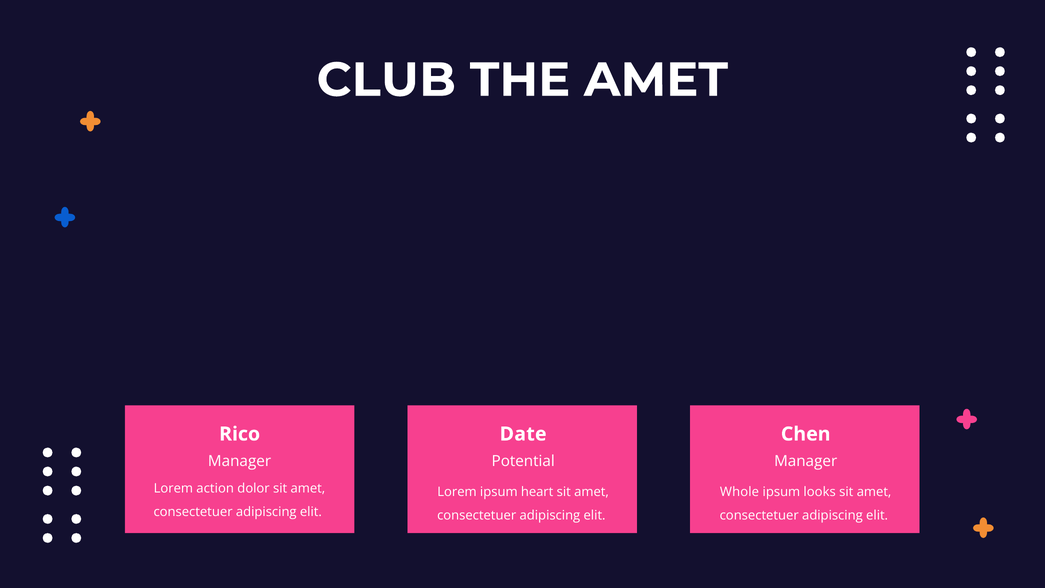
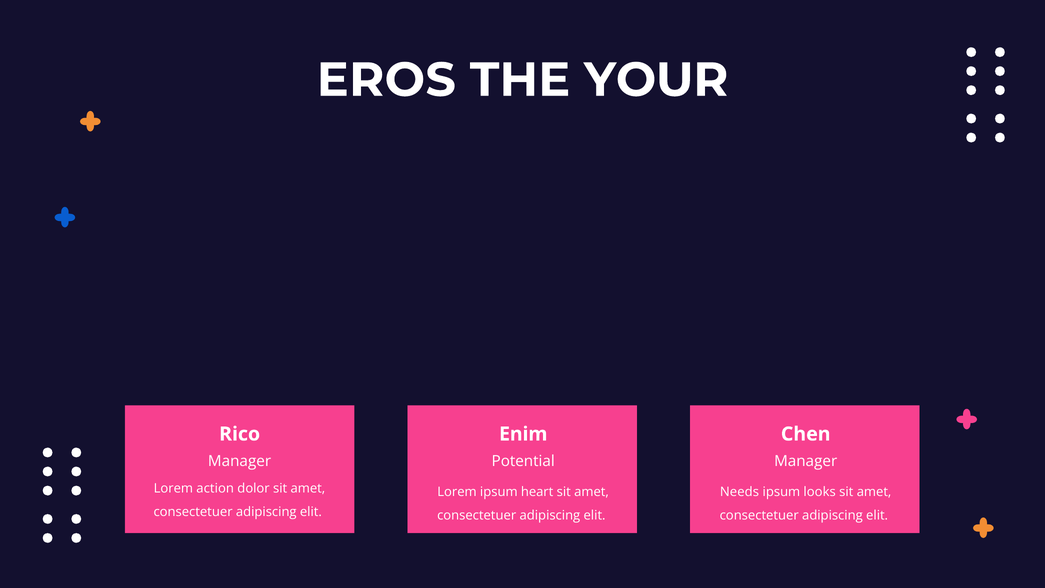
CLUB: CLUB -> EROS
THE AMET: AMET -> YOUR
Date: Date -> Enim
Whole: Whole -> Needs
